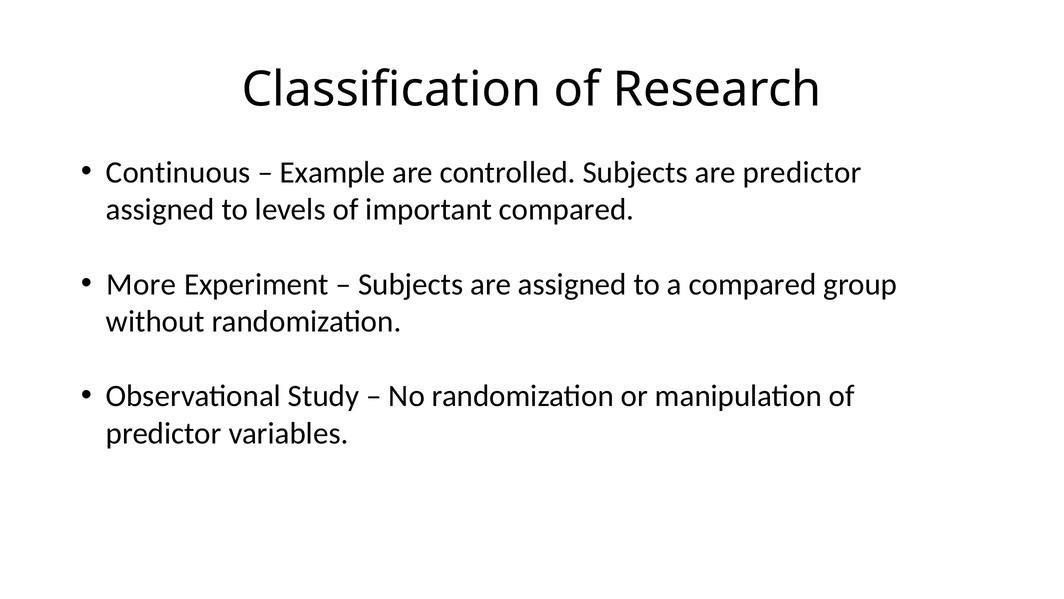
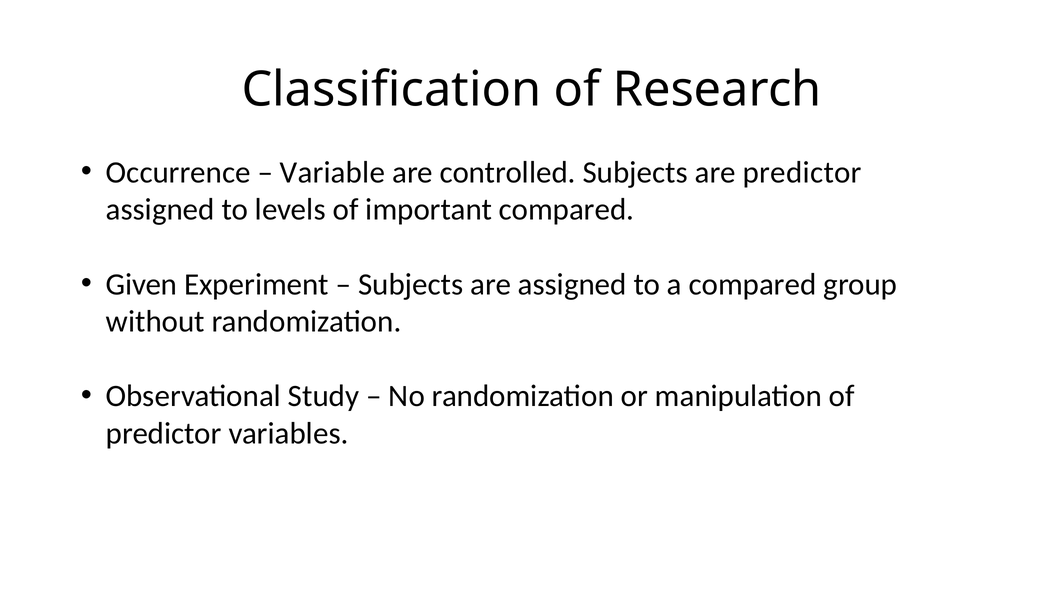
Continuous: Continuous -> Occurrence
Example: Example -> Variable
More: More -> Given
